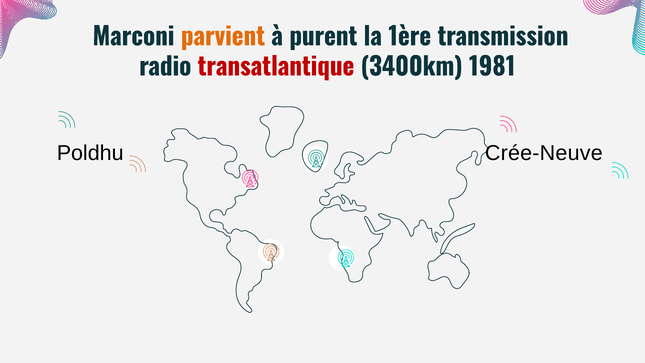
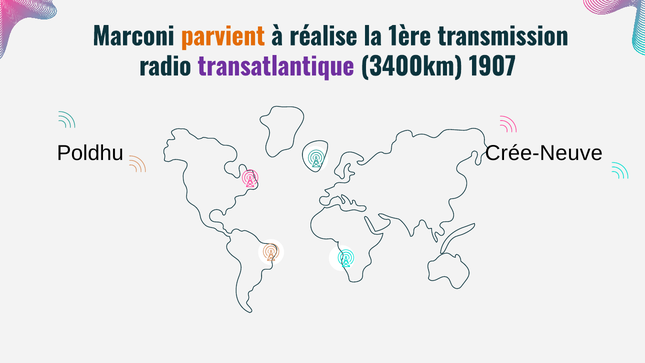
purent: purent -> réalise
transatlantique colour: red -> purple
1981: 1981 -> 1907
